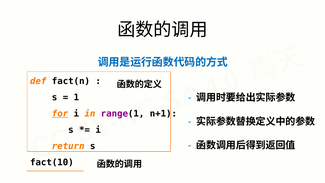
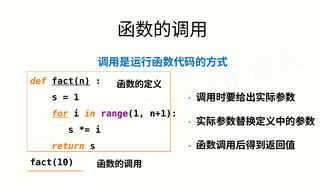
fact(n underline: none -> present
